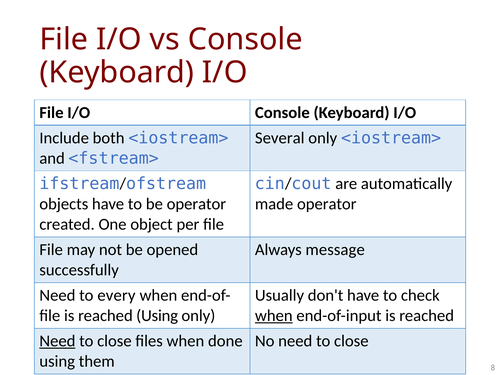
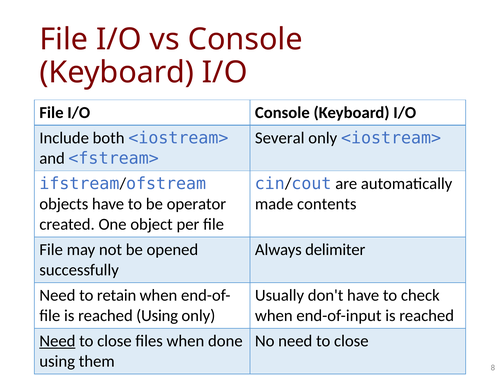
made operator: operator -> contents
message: message -> delimiter
every: every -> retain
when at (274, 316) underline: present -> none
